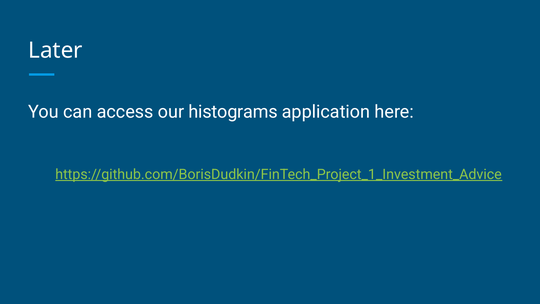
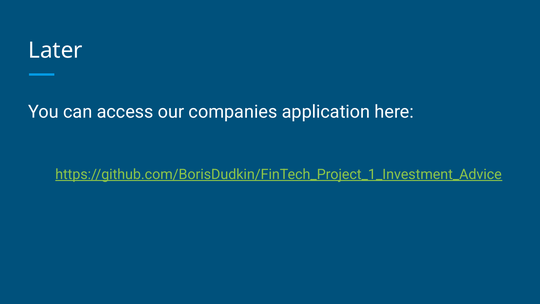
histograms: histograms -> companies
